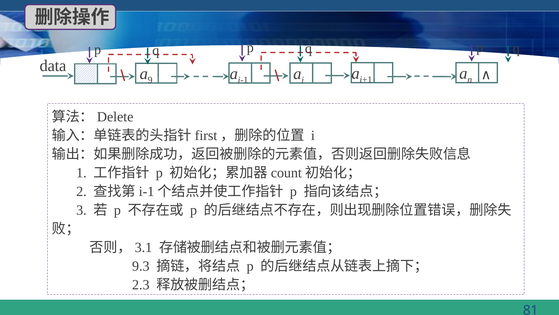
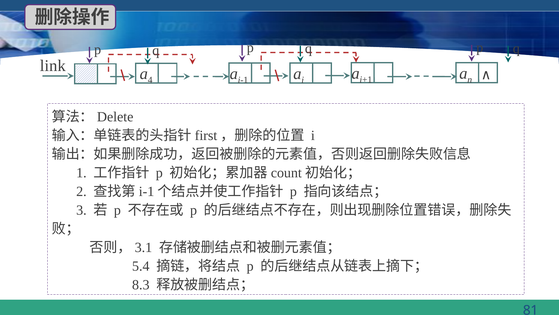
data: data -> link
9: 9 -> 4
9.3: 9.3 -> 5.4
2.3: 2.3 -> 8.3
